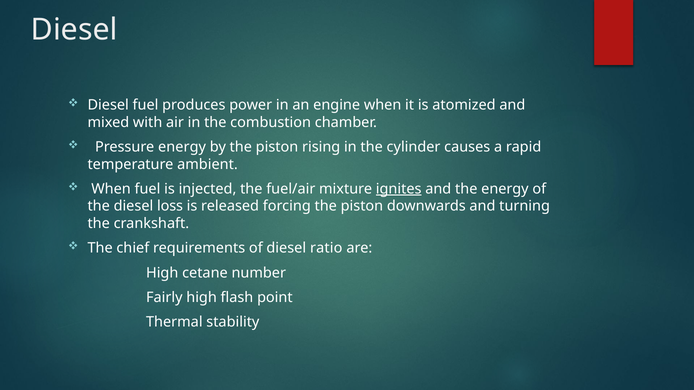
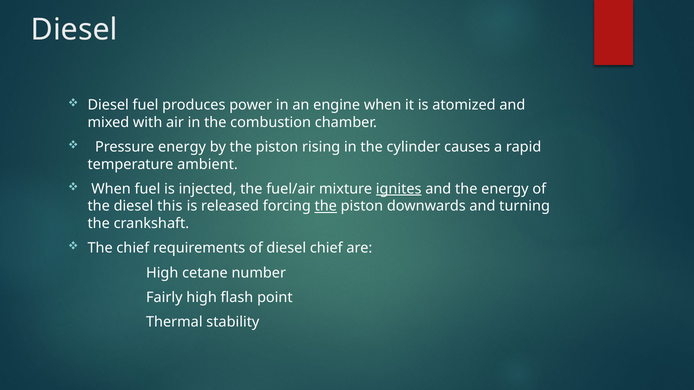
loss: loss -> this
the at (326, 206) underline: none -> present
diesel ratio: ratio -> chief
